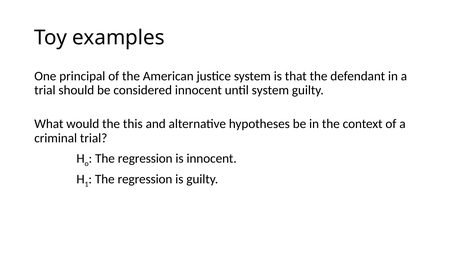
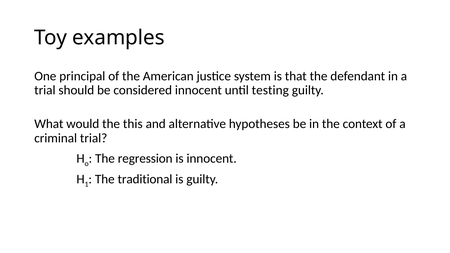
until system: system -> testing
regression at (145, 179): regression -> traditional
